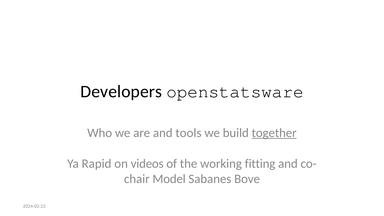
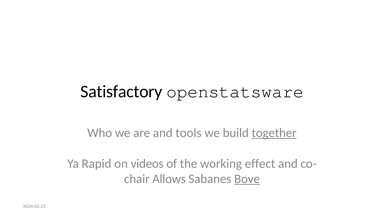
Developers: Developers -> Satisfactory
fitting: fitting -> effect
Model: Model -> Allows
Bove underline: none -> present
